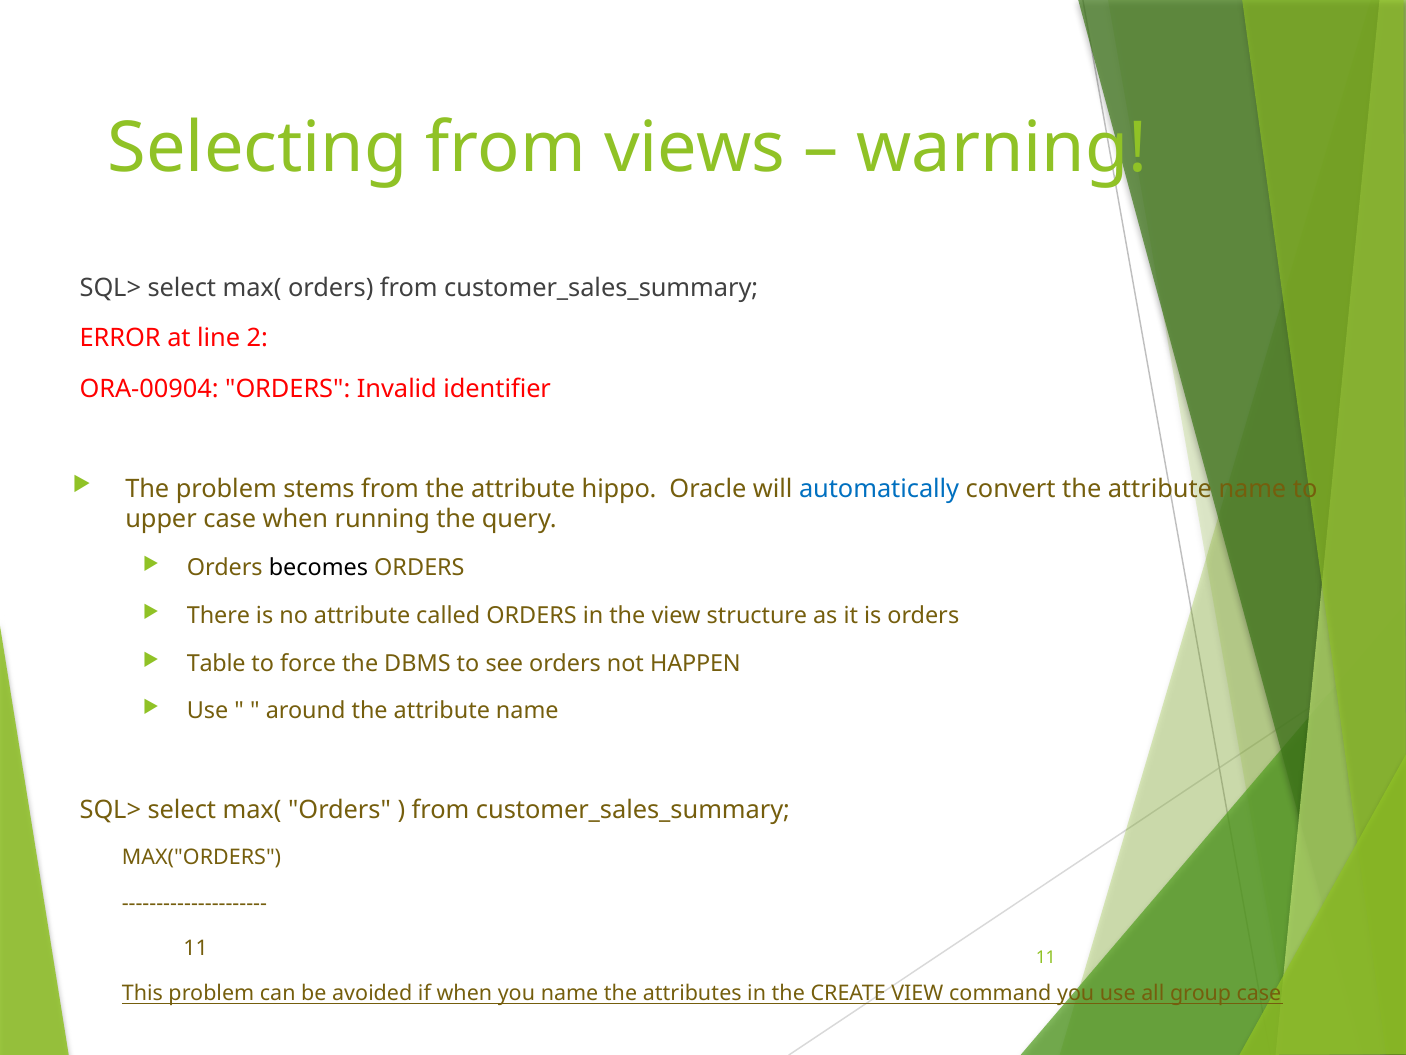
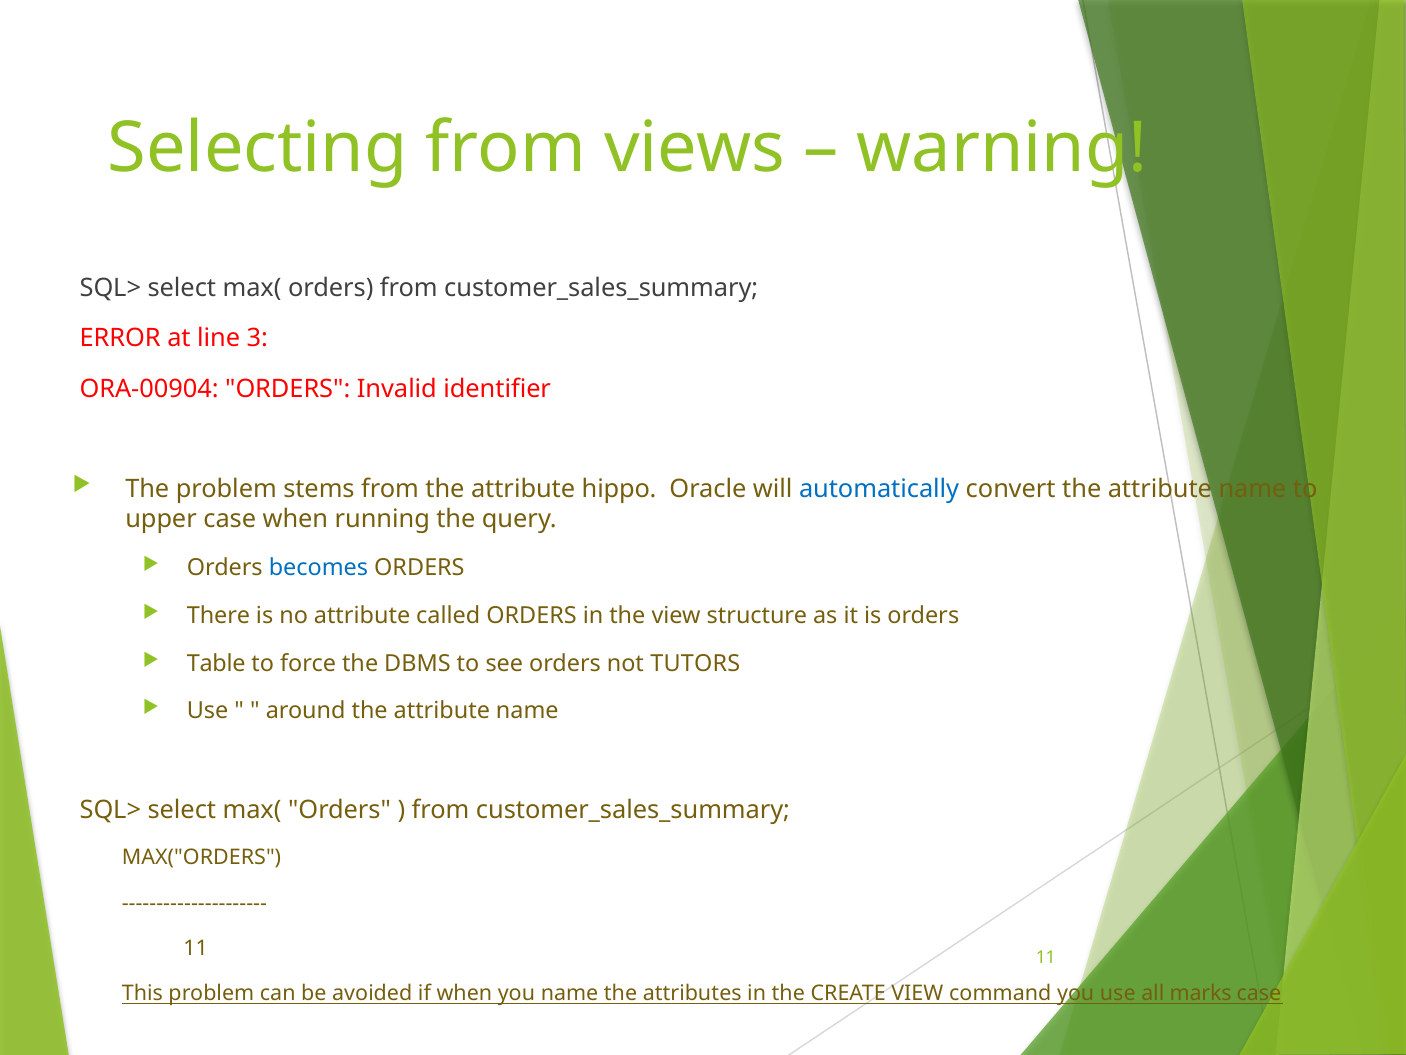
2: 2 -> 3
becomes colour: black -> blue
HAPPEN: HAPPEN -> TUTORS
group: group -> marks
